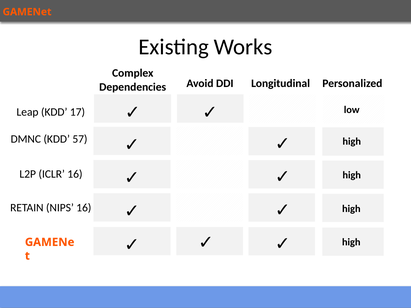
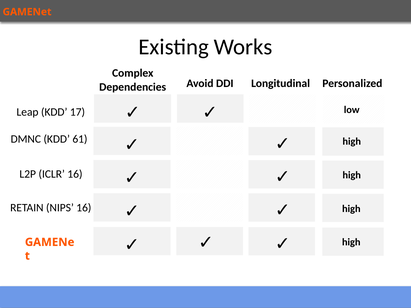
57: 57 -> 61
